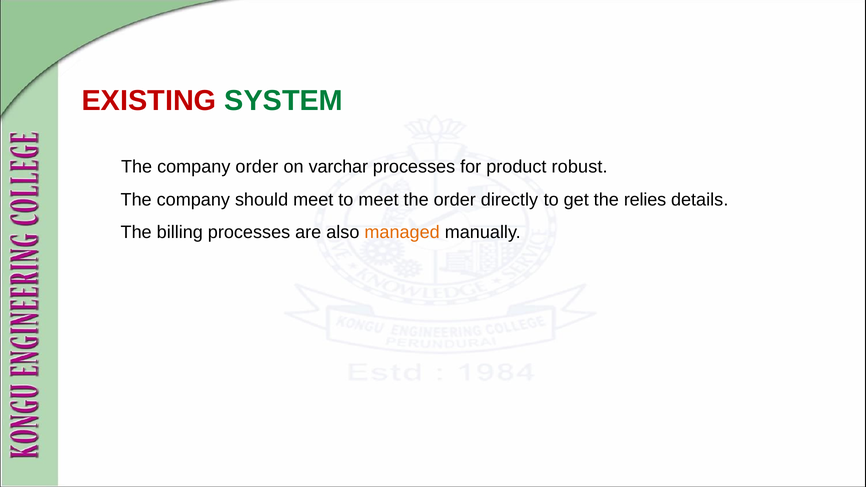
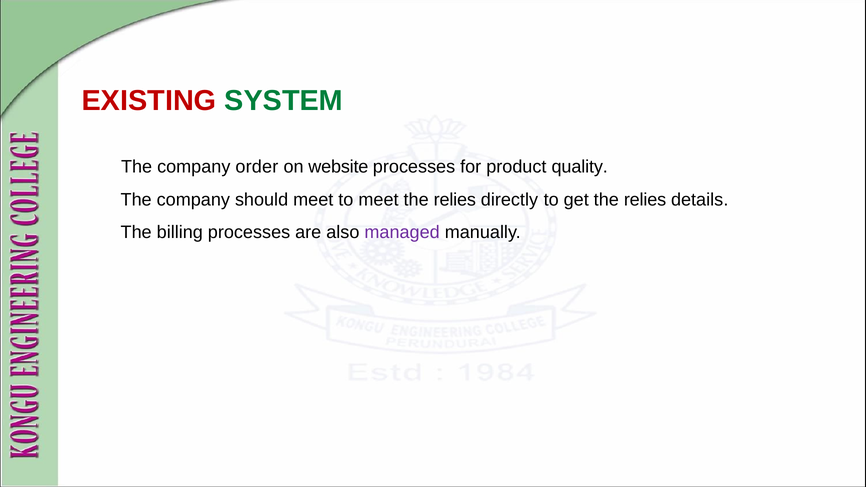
varchar: varchar -> website
robust: robust -> quality
meet the order: order -> relies
managed colour: orange -> purple
